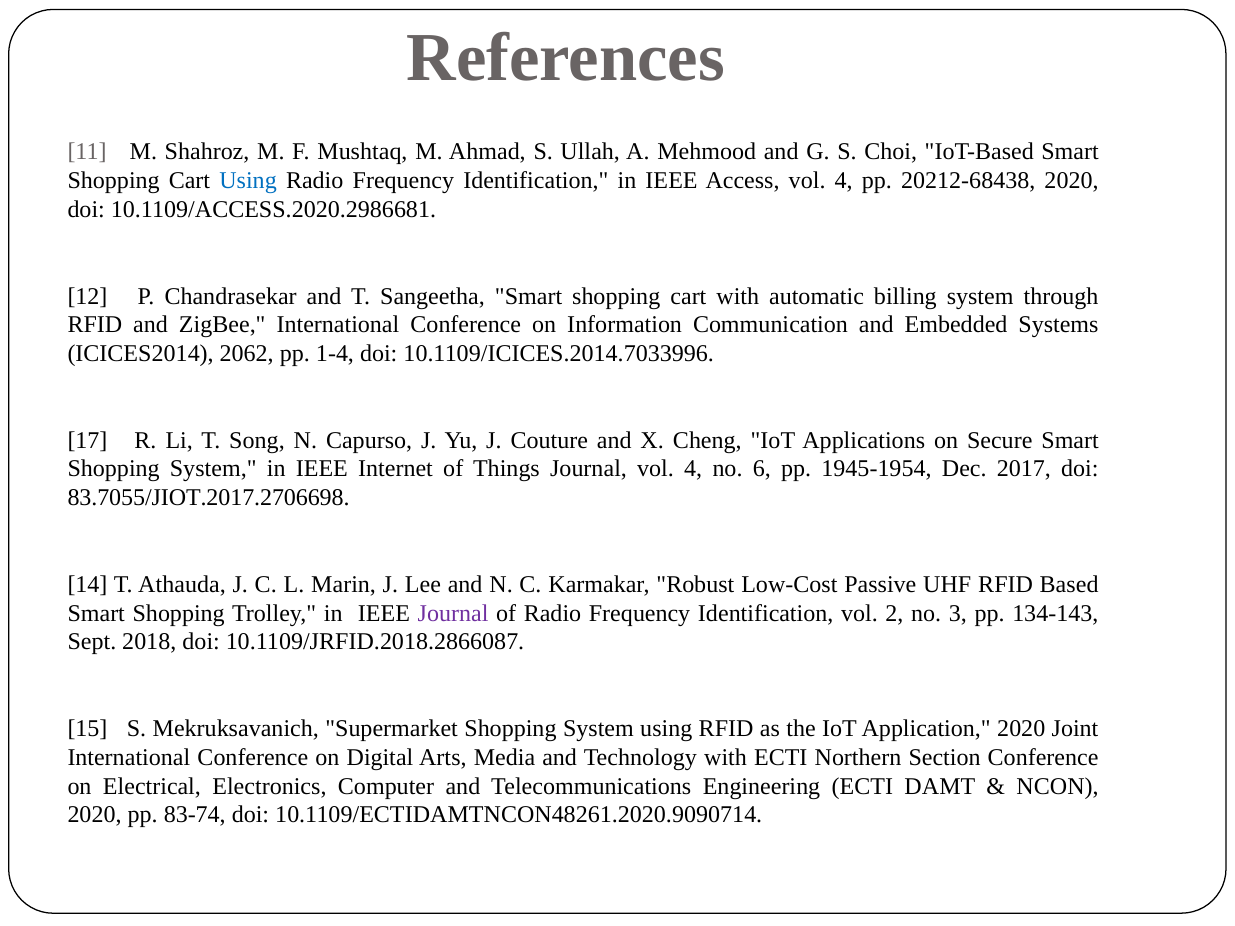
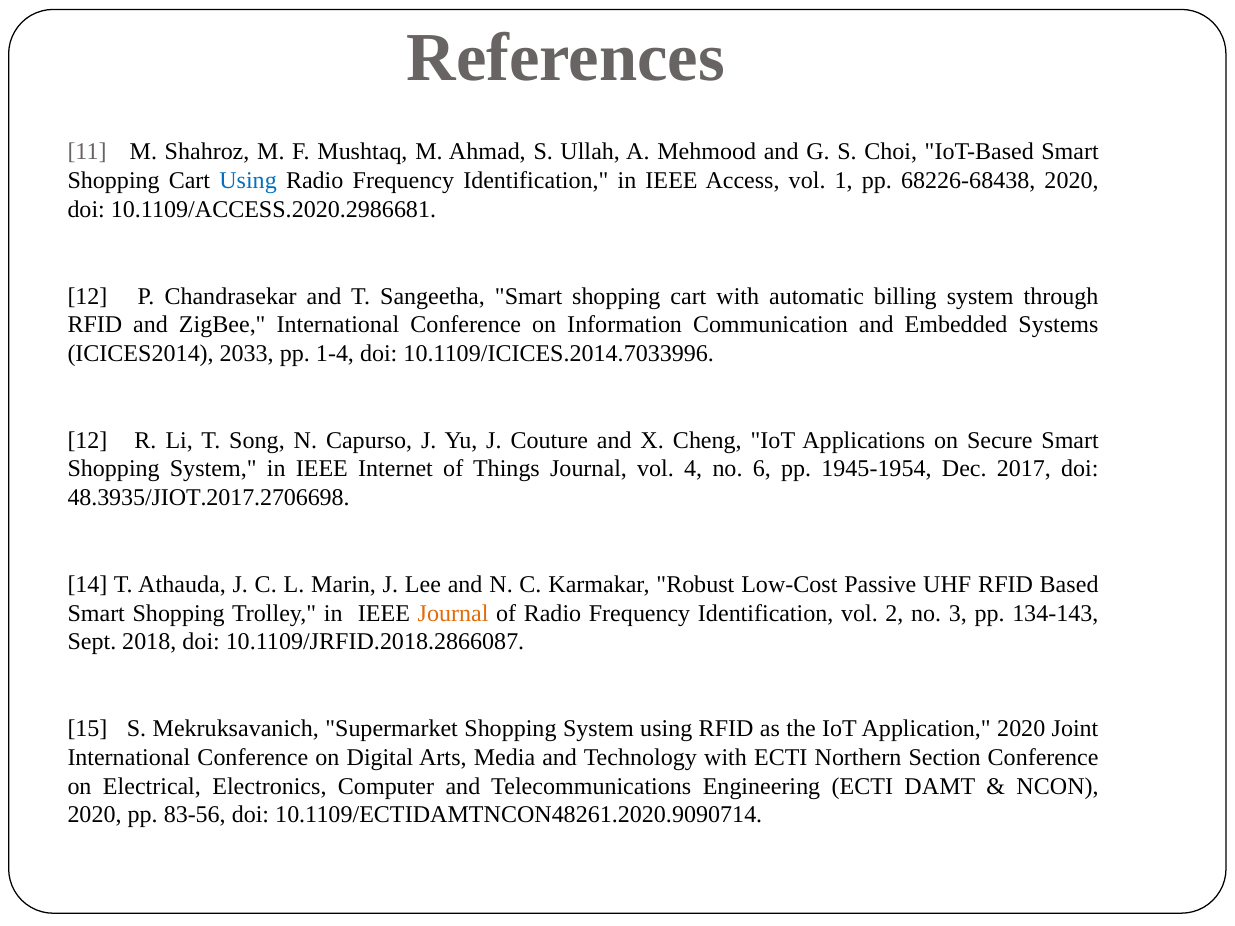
Access vol 4: 4 -> 1
20212-68438: 20212-68438 -> 68226-68438
2062: 2062 -> 2033
17 at (87, 440): 17 -> 12
83.7055/JIOT.2017.2706698: 83.7055/JIOT.2017.2706698 -> 48.3935/JIOT.2017.2706698
Journal at (453, 613) colour: purple -> orange
83-74: 83-74 -> 83-56
